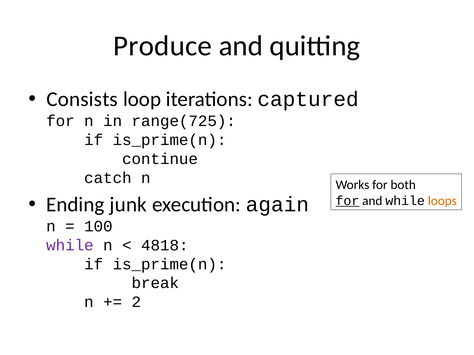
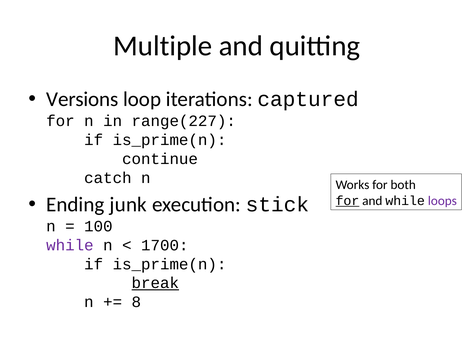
Produce: Produce -> Multiple
Consists: Consists -> Versions
range(725: range(725 -> range(227
again: again -> stick
loops colour: orange -> purple
4818: 4818 -> 1700
break underline: none -> present
2: 2 -> 8
